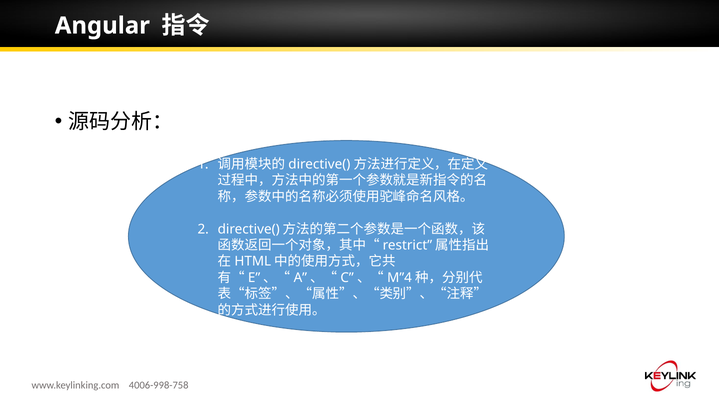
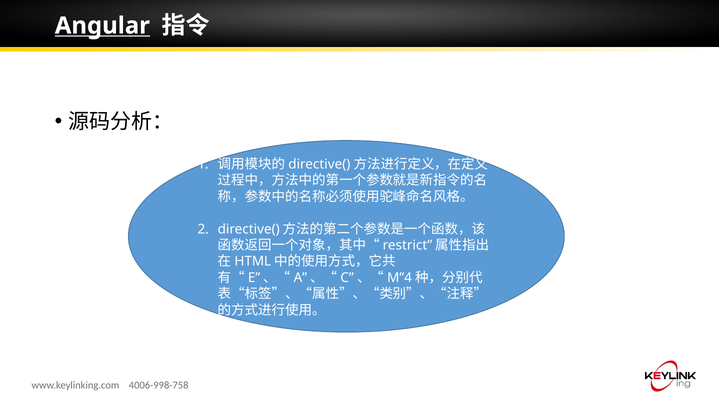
Angular underline: none -> present
